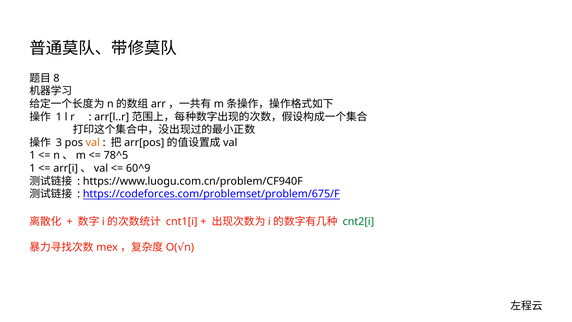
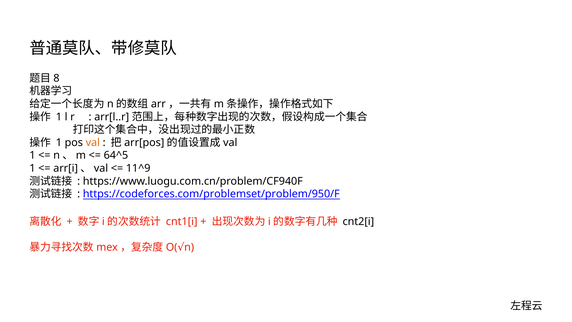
3 at (59, 142): 3 -> 1
78^5: 78^5 -> 64^5
60^9: 60^9 -> 11^9
https://codeforces.com/problemset/problem/675/F: https://codeforces.com/problemset/problem/675/F -> https://codeforces.com/problemset/problem/950/F
cnt2[i colour: green -> black
